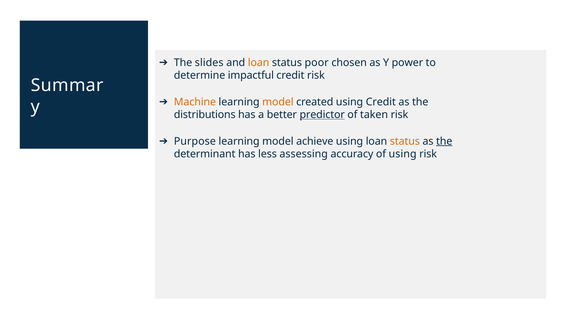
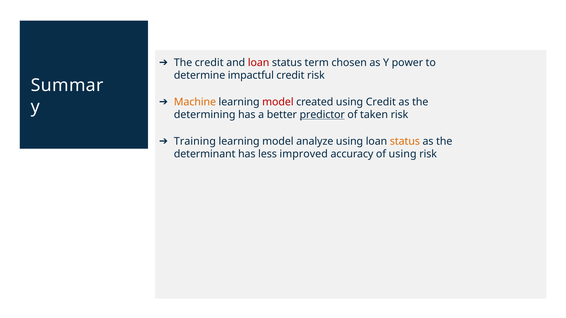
The slides: slides -> credit
loan at (259, 63) colour: orange -> red
poor: poor -> term
model at (278, 102) colour: orange -> red
distributions: distributions -> determining
Purpose: Purpose -> Training
achieve: achieve -> analyze
the at (444, 141) underline: present -> none
assessing: assessing -> improved
